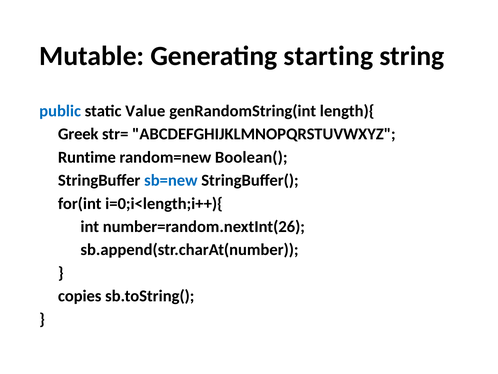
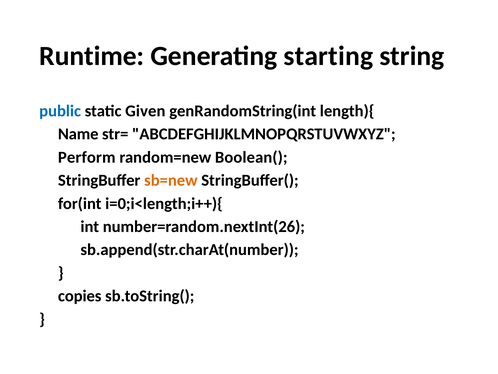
Mutable: Mutable -> Runtime
Value: Value -> Given
Greek: Greek -> Name
Runtime: Runtime -> Perform
sb=new colour: blue -> orange
